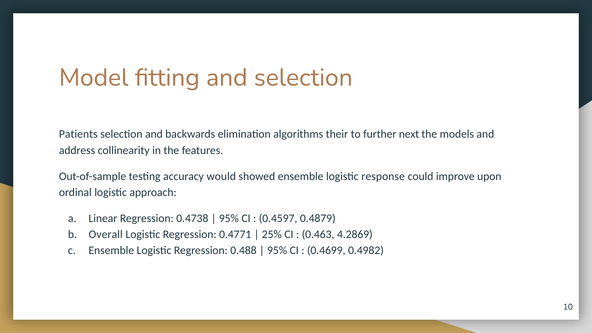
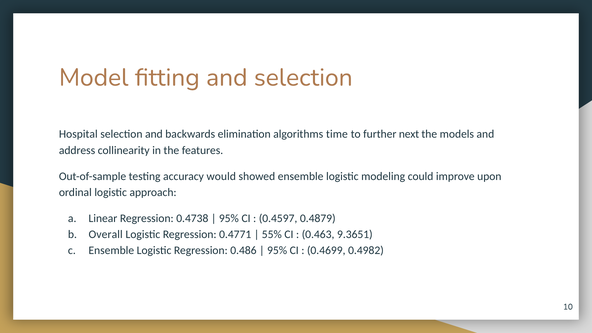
Patients: Patients -> Hospital
their: their -> time
response: response -> modeling
25%: 25% -> 55%
4.2869: 4.2869 -> 9.3651
0.488: 0.488 -> 0.486
